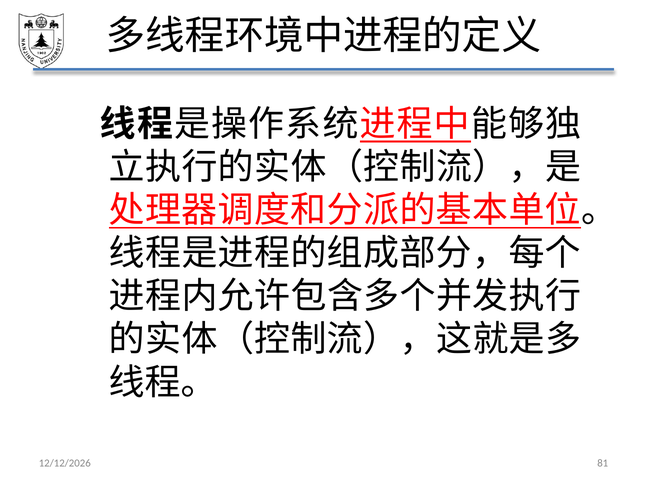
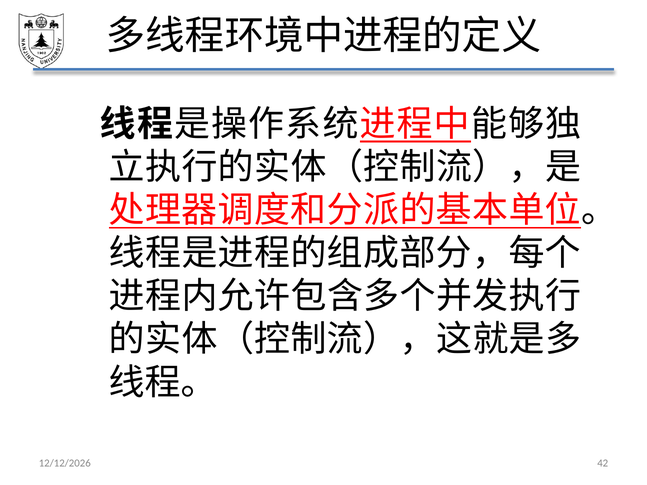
81: 81 -> 42
